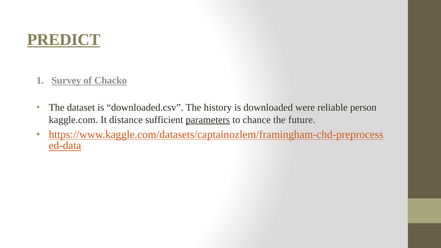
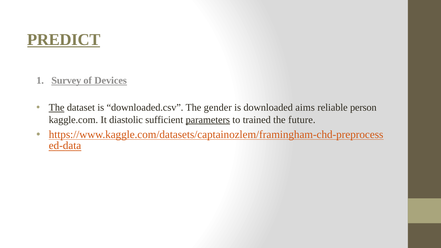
Chacko: Chacko -> Devices
The at (57, 108) underline: none -> present
history: history -> gender
were: were -> aims
distance: distance -> diastolic
chance: chance -> trained
